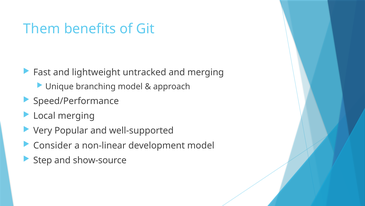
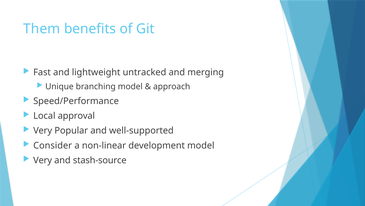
Local merging: merging -> approval
Step at (43, 160): Step -> Very
show-source: show-source -> stash-source
